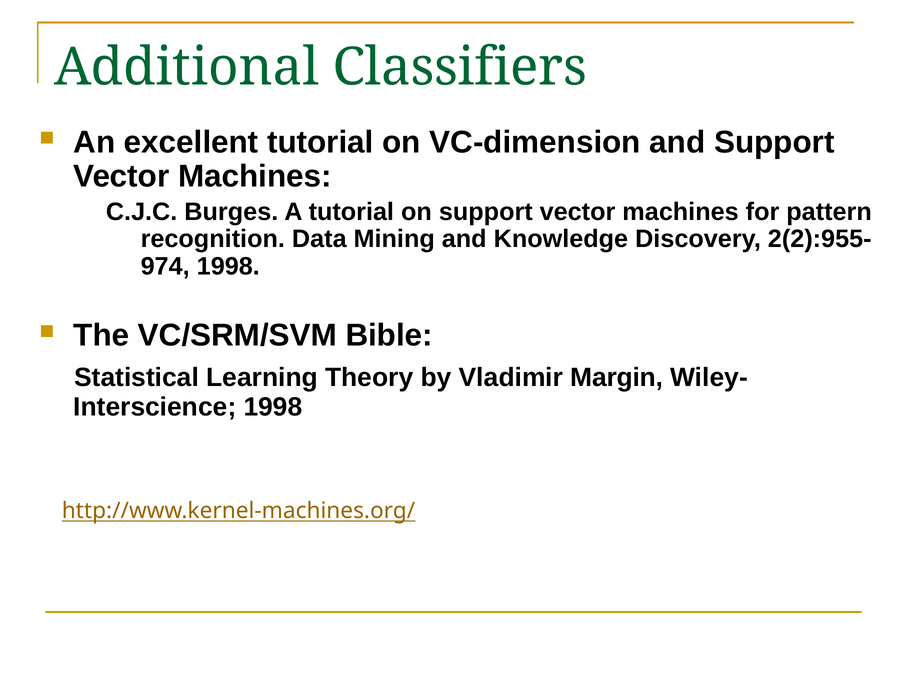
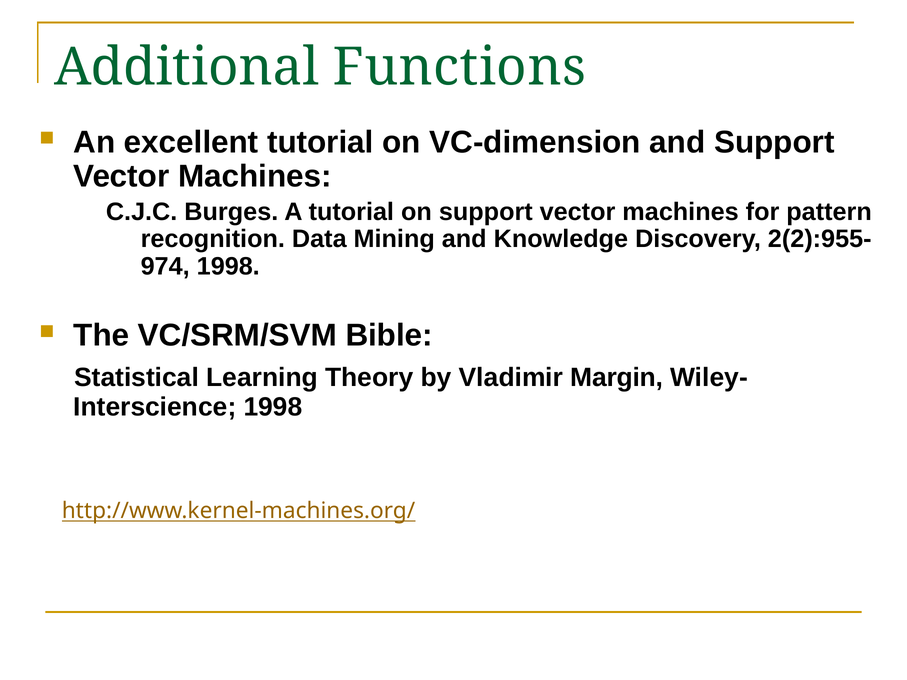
Classifiers: Classifiers -> Functions
